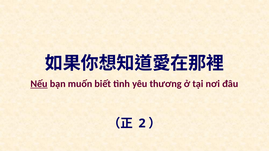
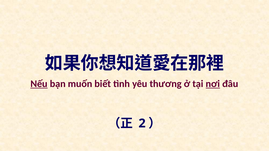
nơi underline: none -> present
